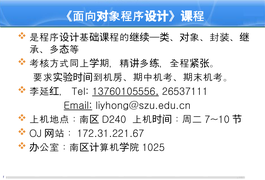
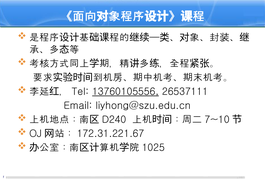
Email underline: present -> none
